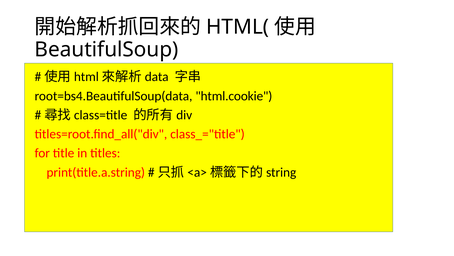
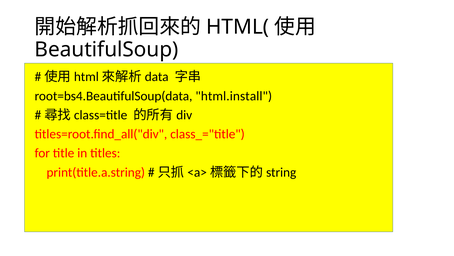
html.cookie: html.cookie -> html.install
